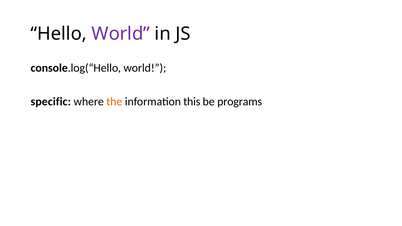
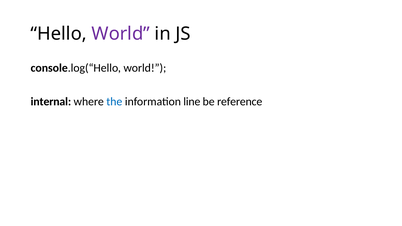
specific: specific -> internal
the colour: orange -> blue
this: this -> line
programs: programs -> reference
